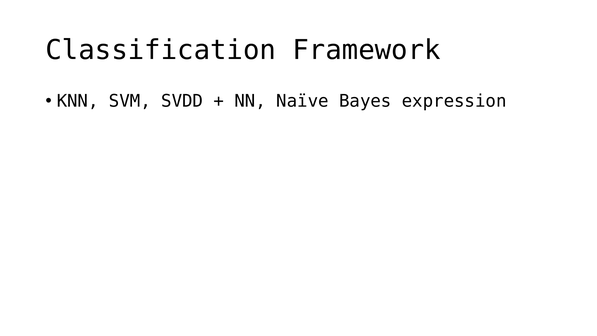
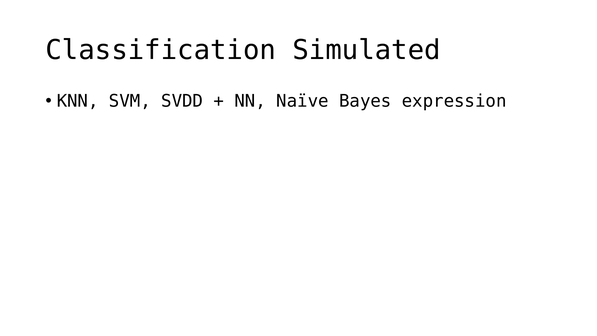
Framework: Framework -> Simulated
